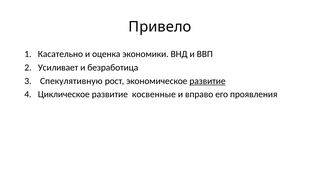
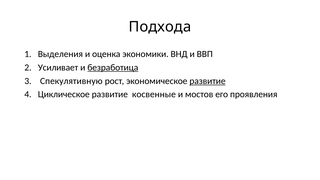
Привело: Привело -> Подхода
Касательно: Касательно -> Выделения
безработица underline: none -> present
вправо: вправо -> мостов
